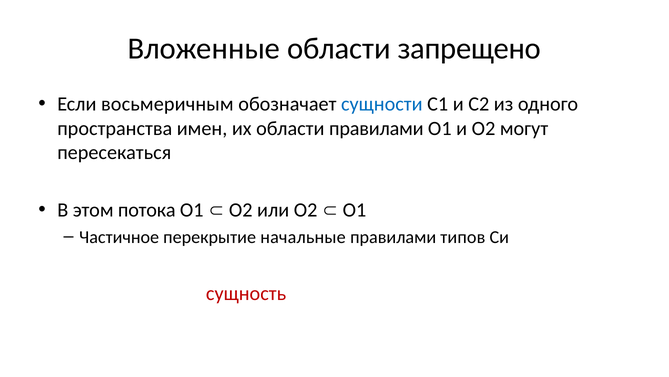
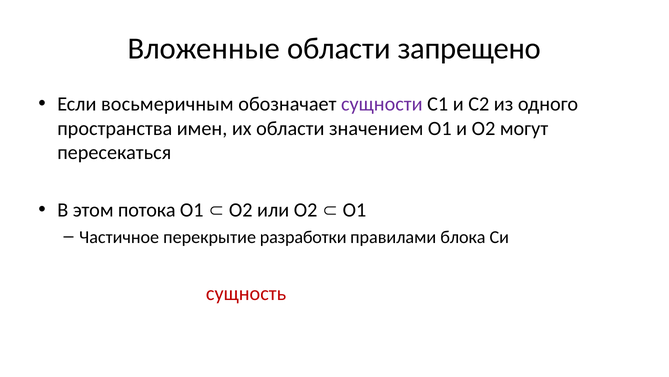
сущности colour: blue -> purple
области правилами: правилами -> значением
начальные: начальные -> разработки
типов: типов -> блока
